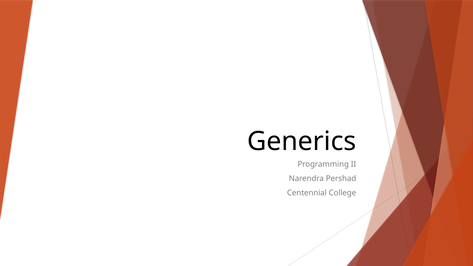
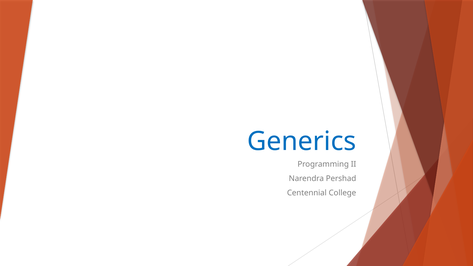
Generics colour: black -> blue
